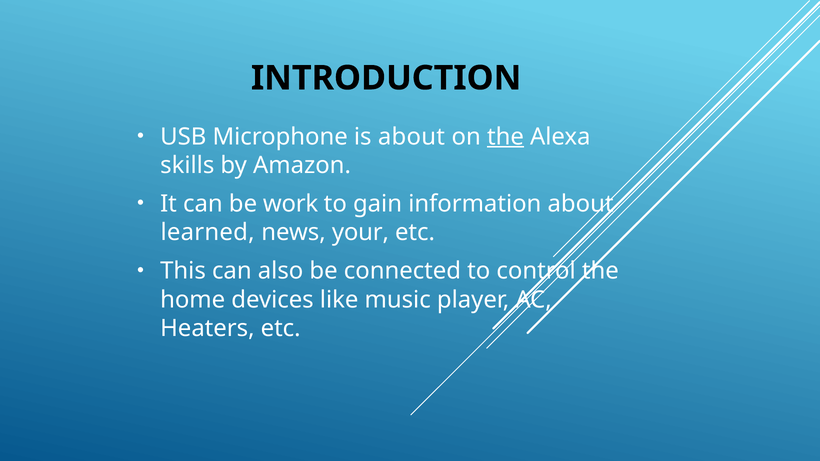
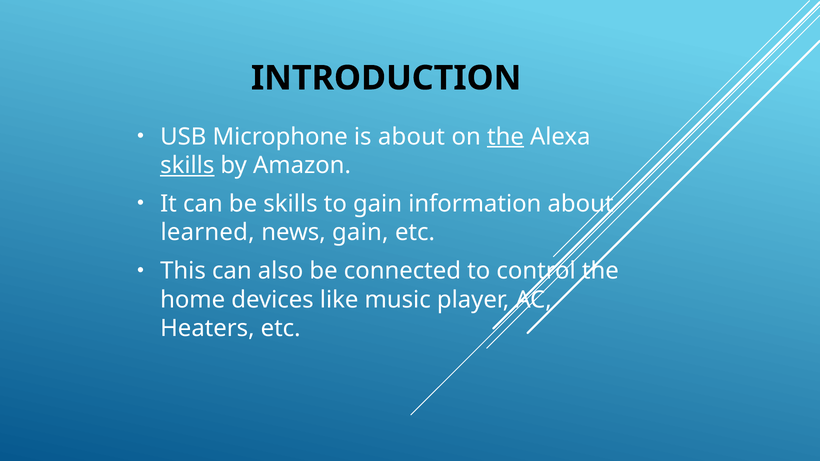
skills at (187, 165) underline: none -> present
be work: work -> skills
news your: your -> gain
